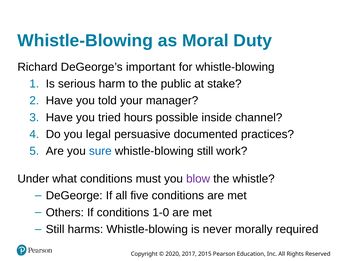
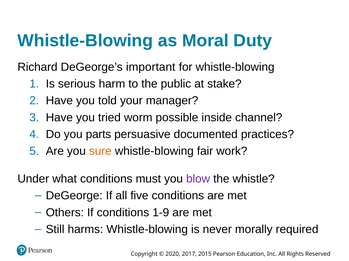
hours: hours -> worm
legal: legal -> parts
sure colour: blue -> orange
whistle-blowing still: still -> fair
1-0: 1-0 -> 1-9
